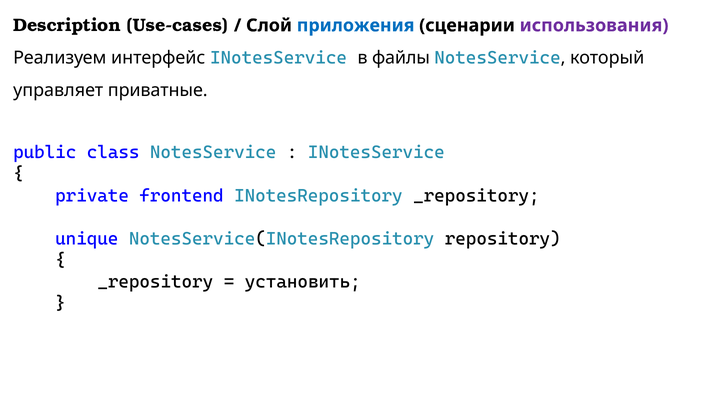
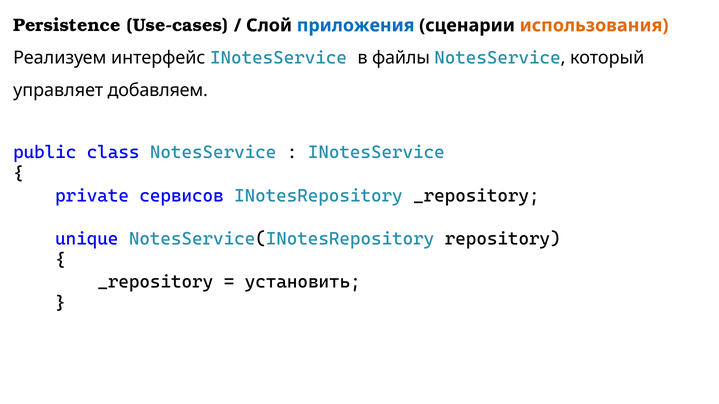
Description: Description -> Persistence
использования colour: purple -> orange
приватные: приватные -> добавляем
frontend: frontend -> сервисов
